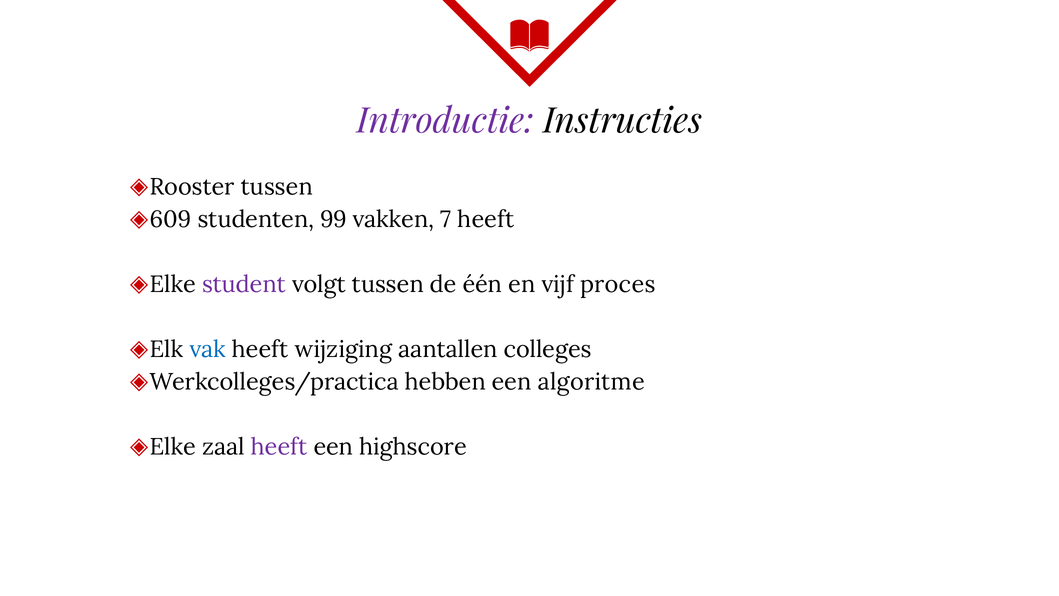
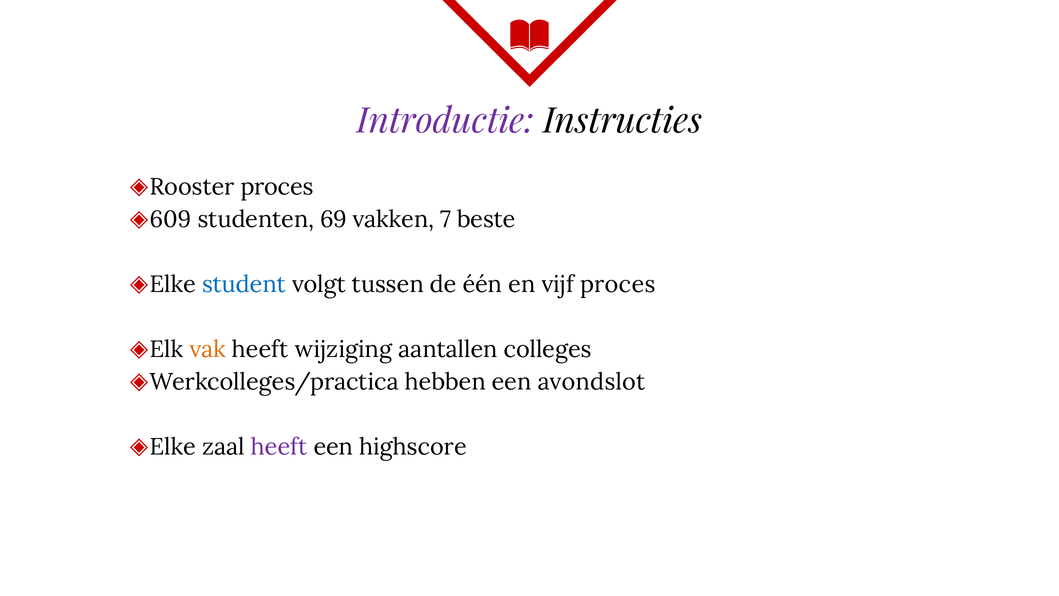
tussen at (277, 187): tussen -> proces
99: 99 -> 69
7 heeft: heeft -> beste
student colour: purple -> blue
vak colour: blue -> orange
algoritme: algoritme -> avondslot
